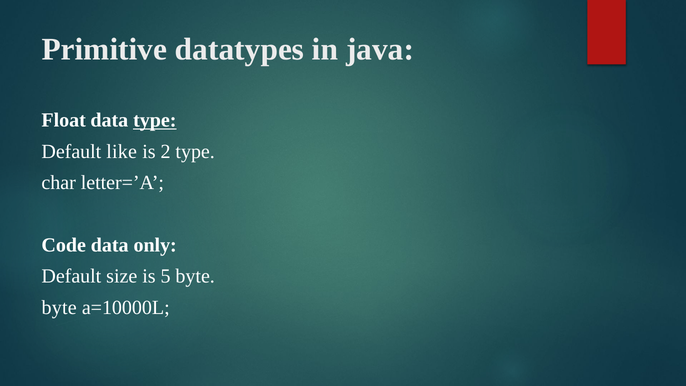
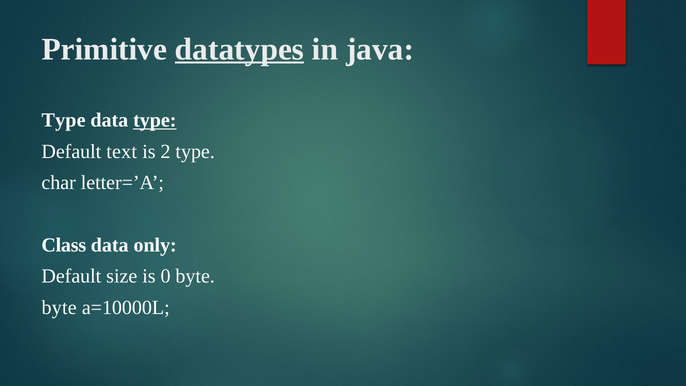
datatypes underline: none -> present
Float at (64, 120): Float -> Type
like: like -> text
Code: Code -> Class
5: 5 -> 0
